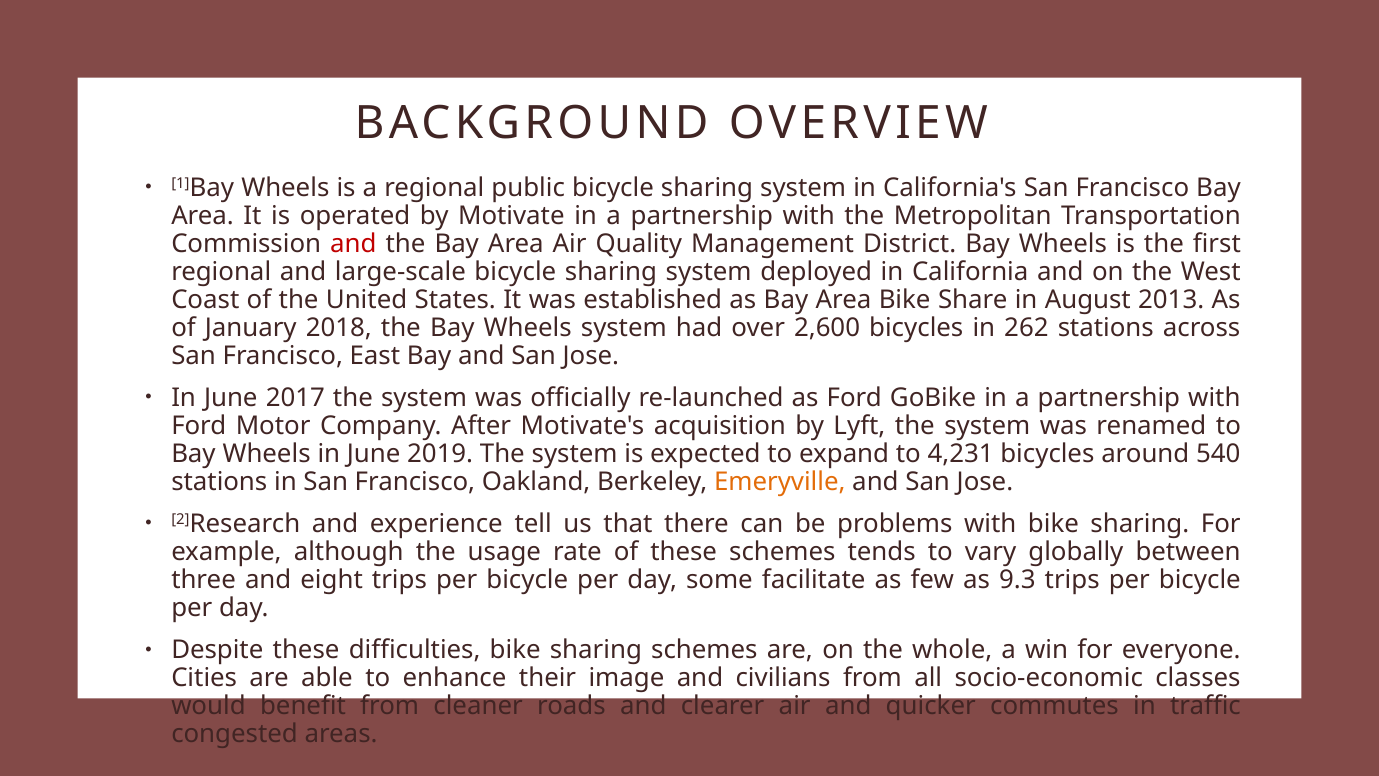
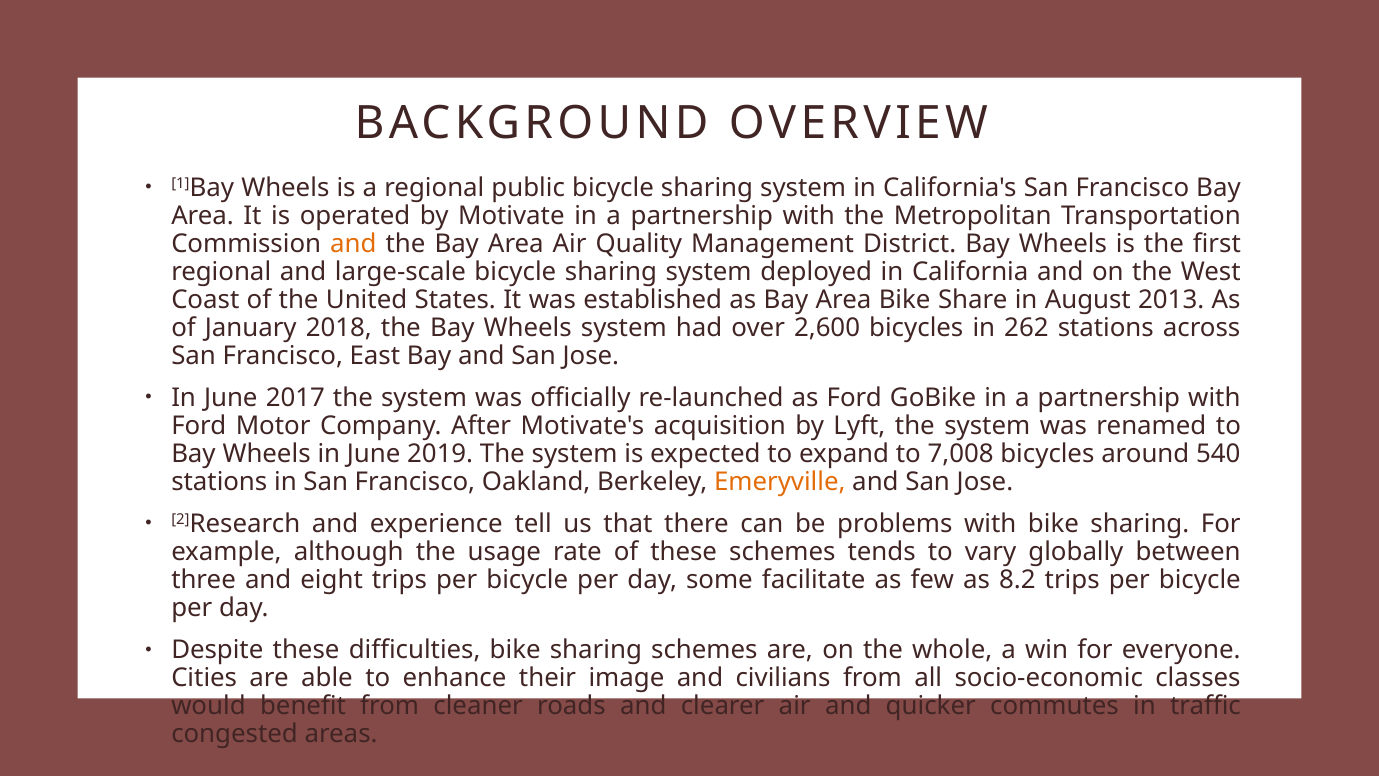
and at (353, 244) colour: red -> orange
4,231: 4,231 -> 7,008
9.3: 9.3 -> 8.2
